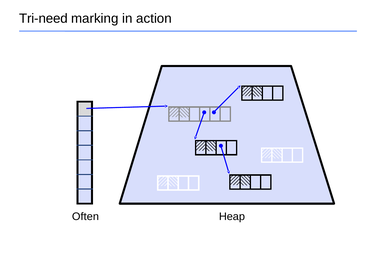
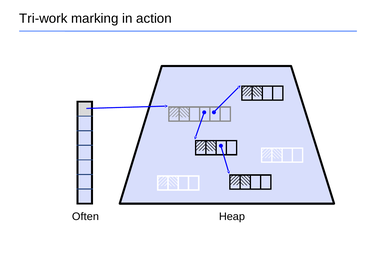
Tri-need: Tri-need -> Tri-work
